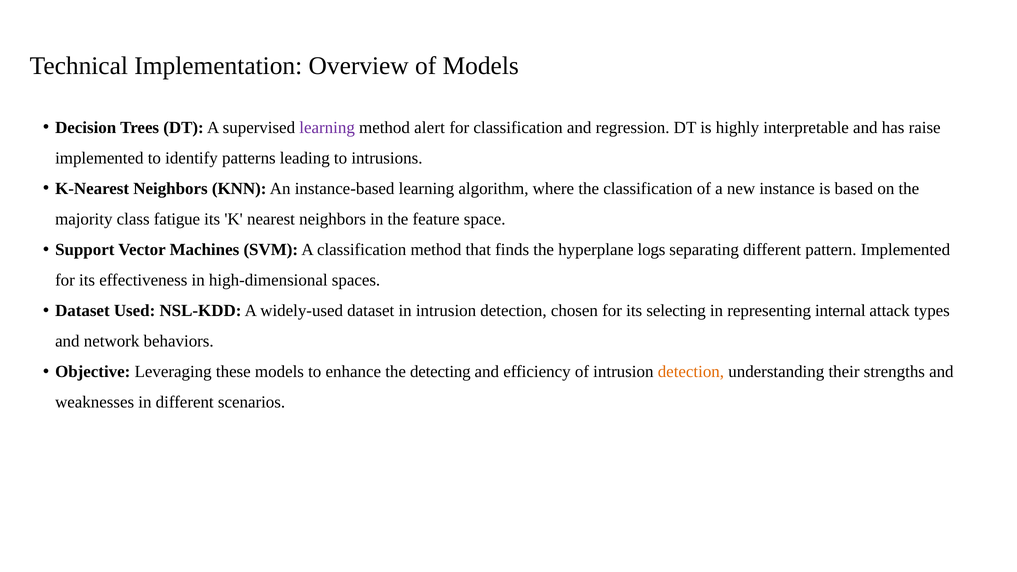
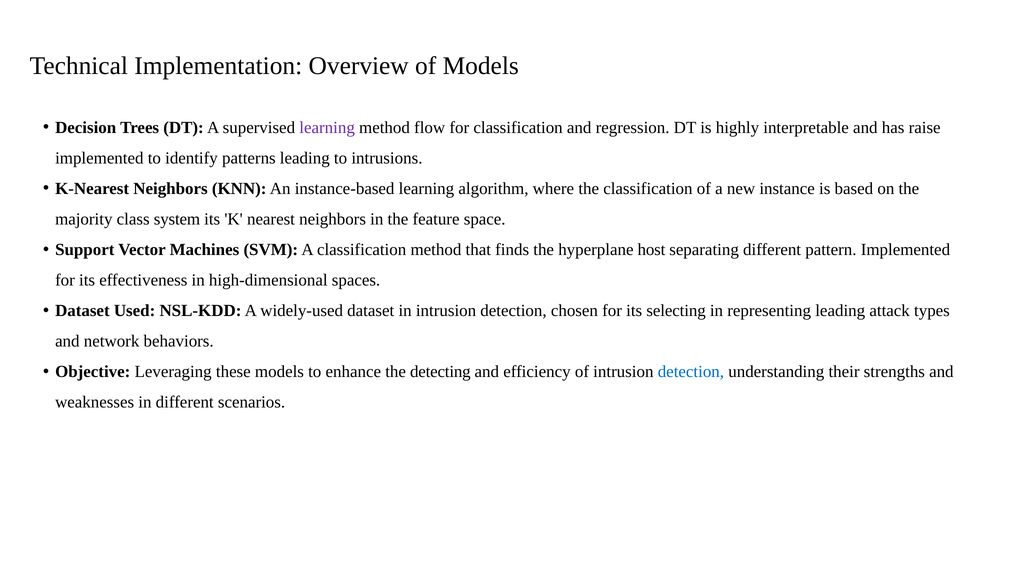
alert: alert -> flow
fatigue: fatigue -> system
logs: logs -> host
representing internal: internal -> leading
detection at (691, 372) colour: orange -> blue
